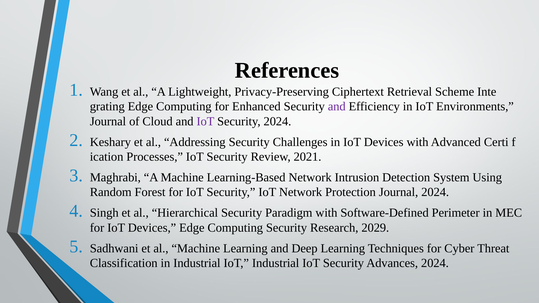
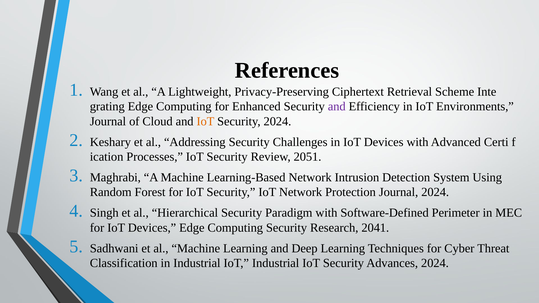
IoT at (205, 121) colour: purple -> orange
2021: 2021 -> 2051
2029: 2029 -> 2041
